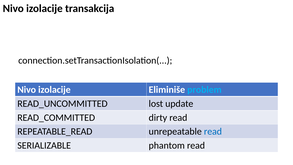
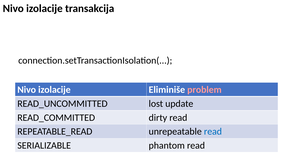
problem colour: light blue -> pink
